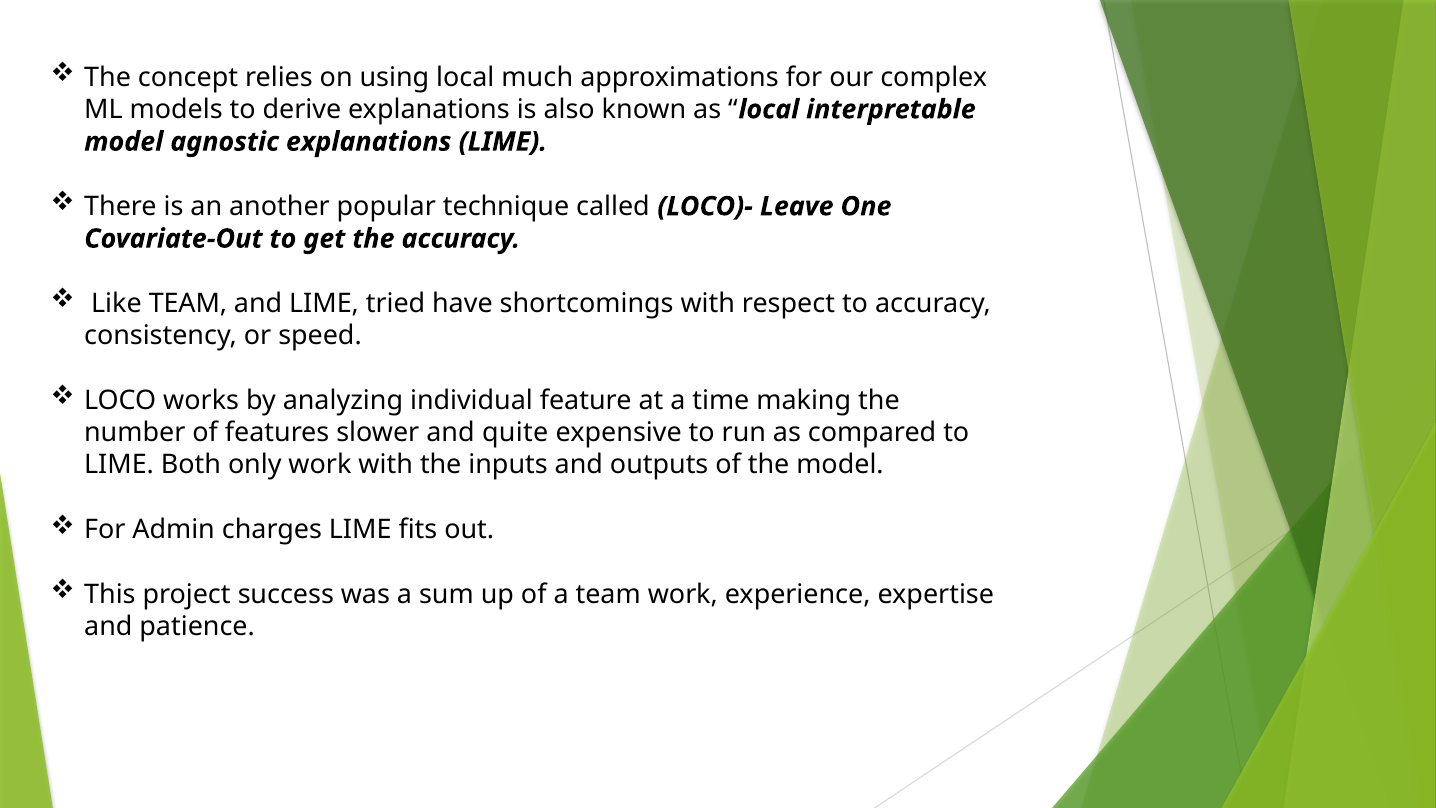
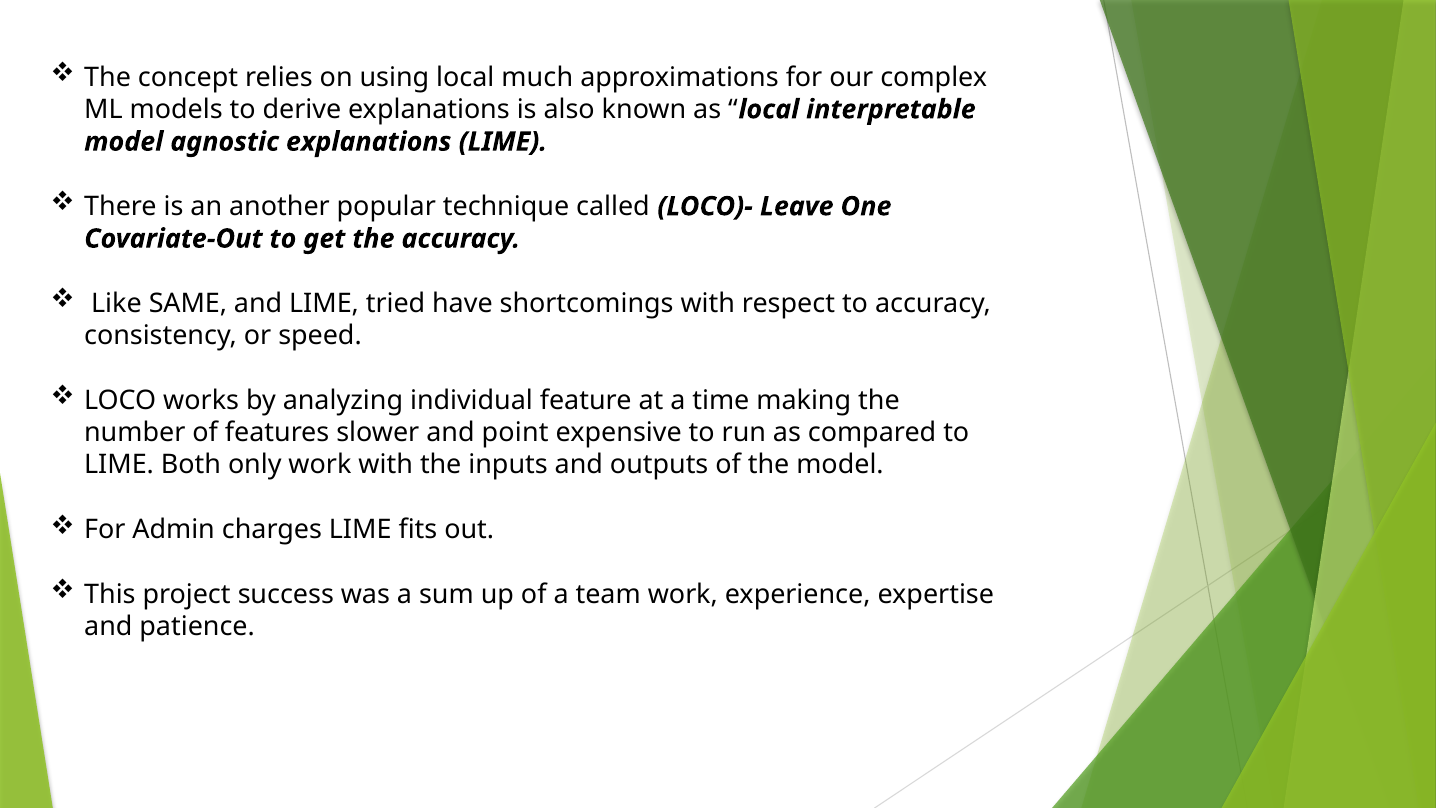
Like TEAM: TEAM -> SAME
quite: quite -> point
